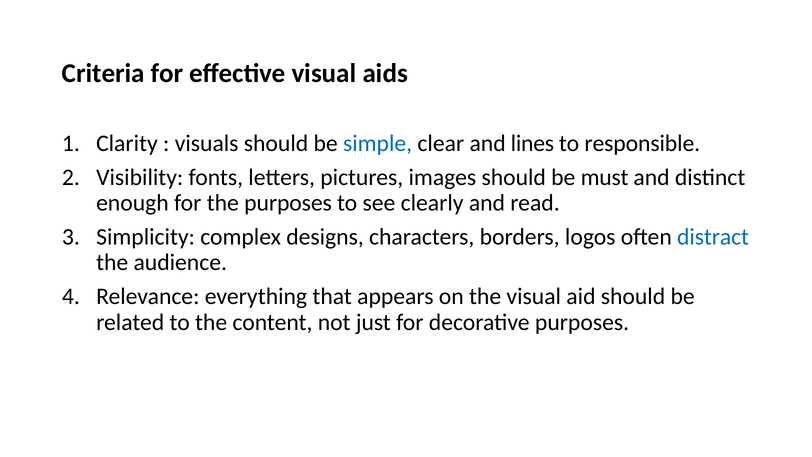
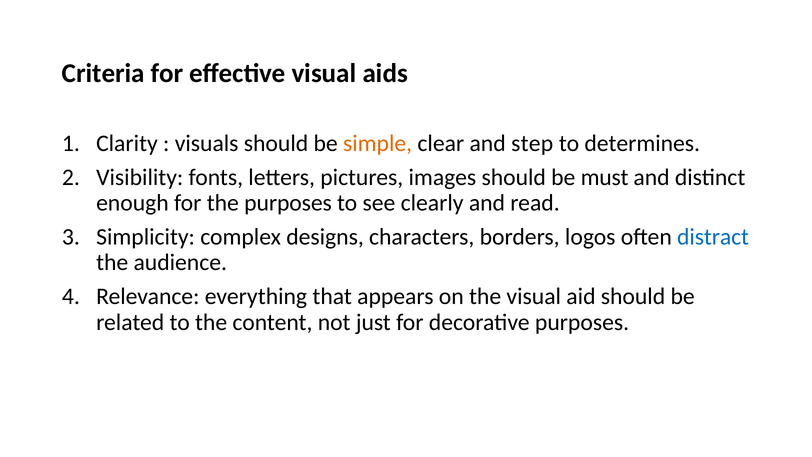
simple colour: blue -> orange
lines: lines -> step
responsible: responsible -> determines
